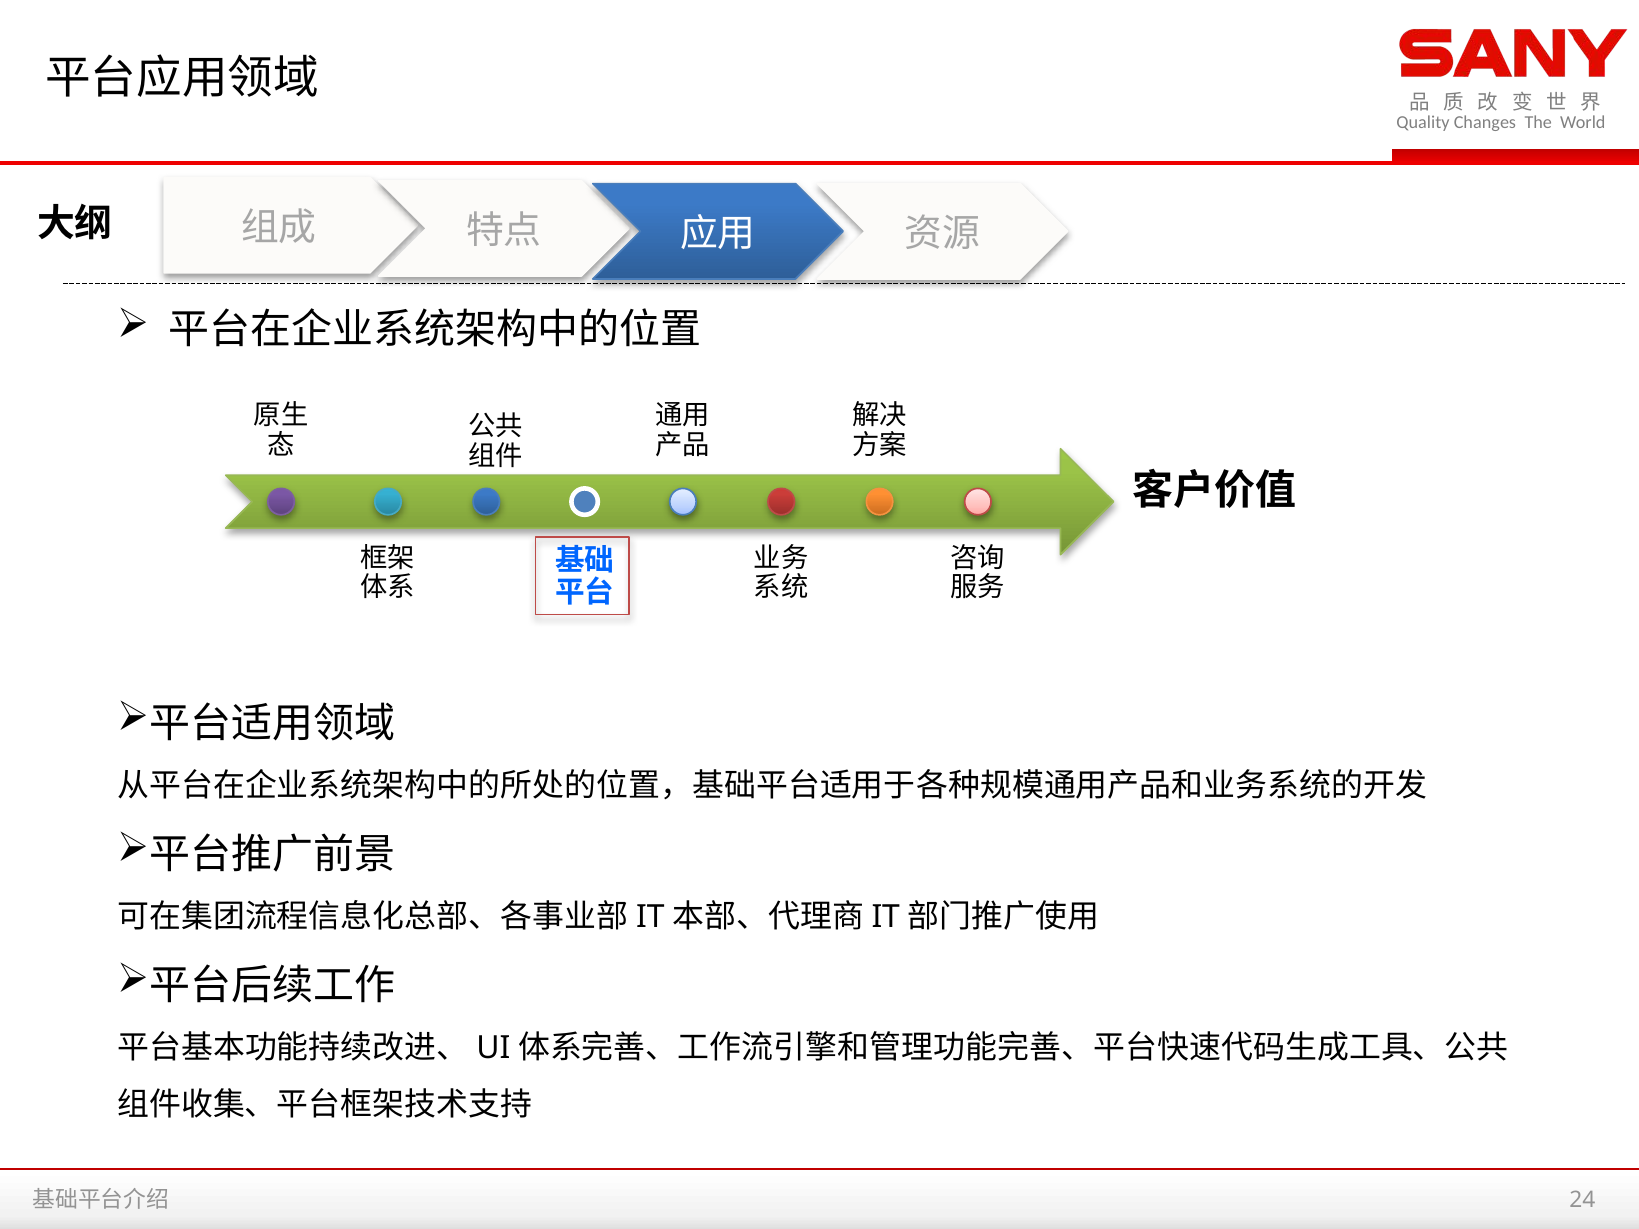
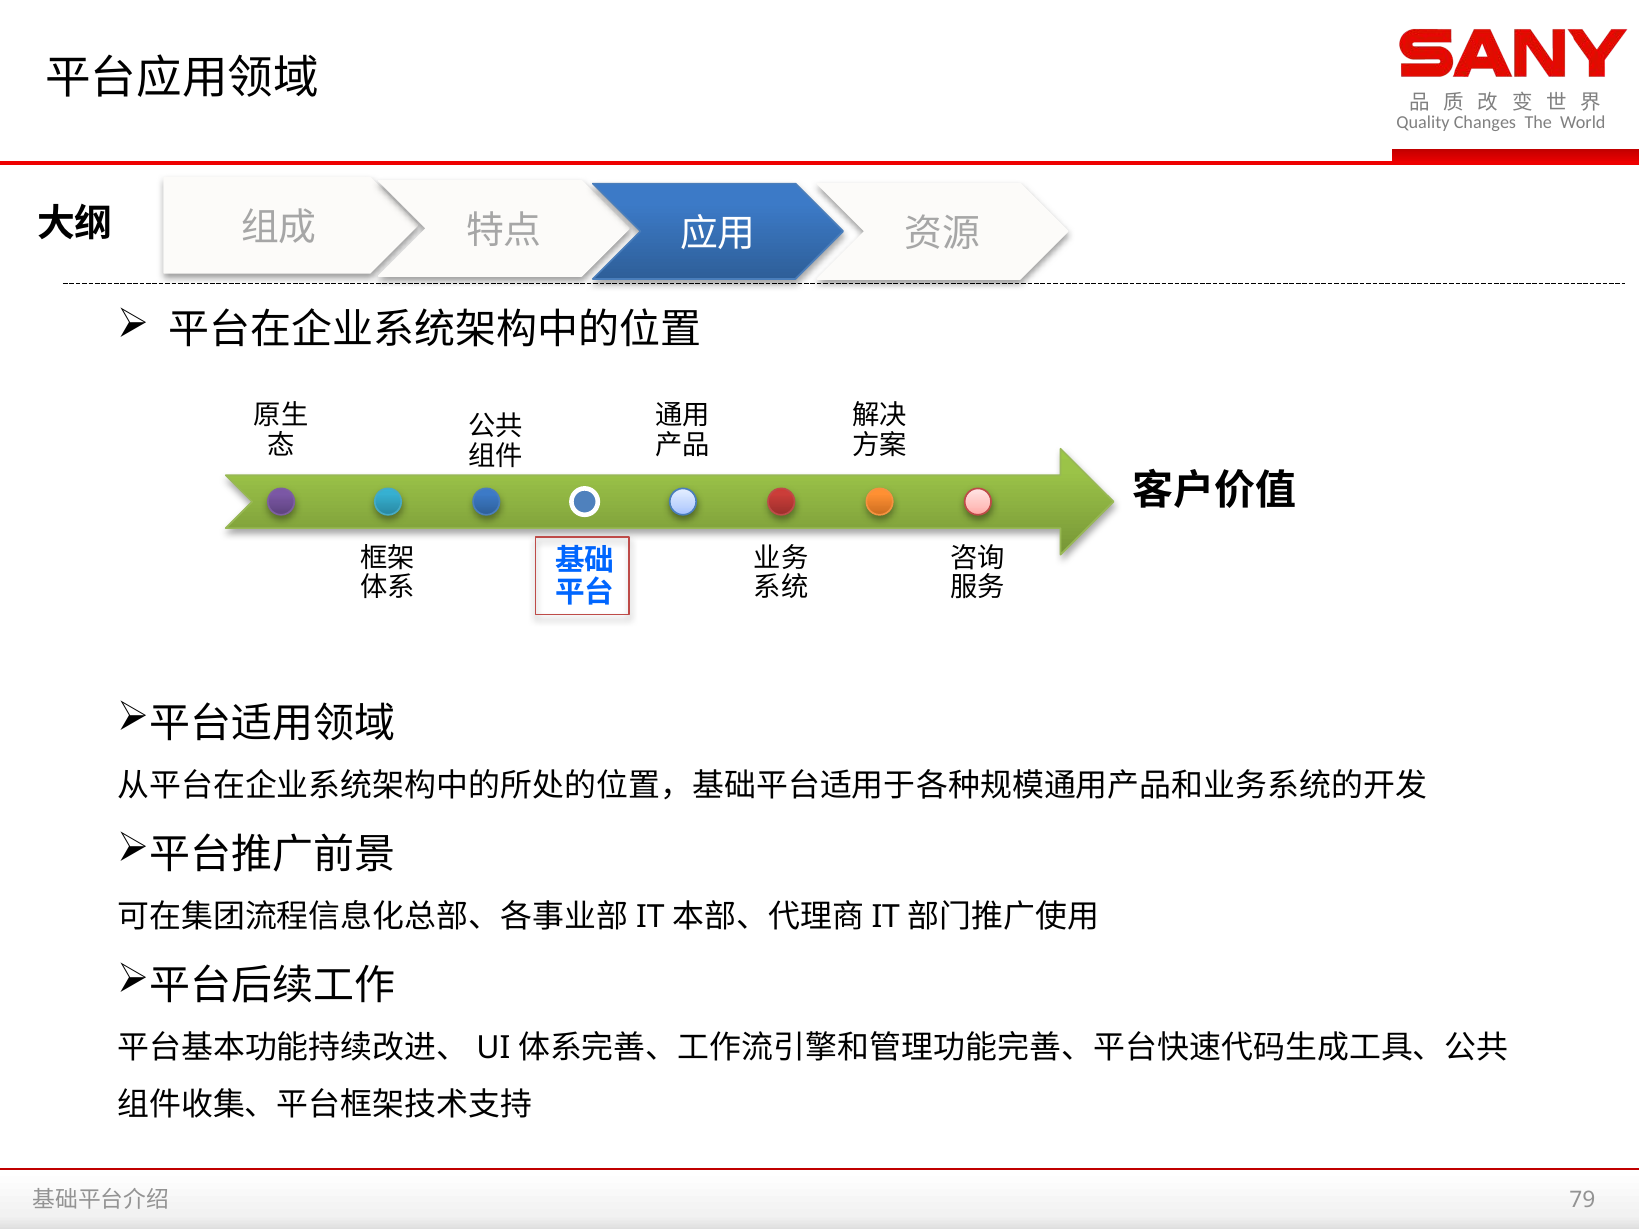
24: 24 -> 79
